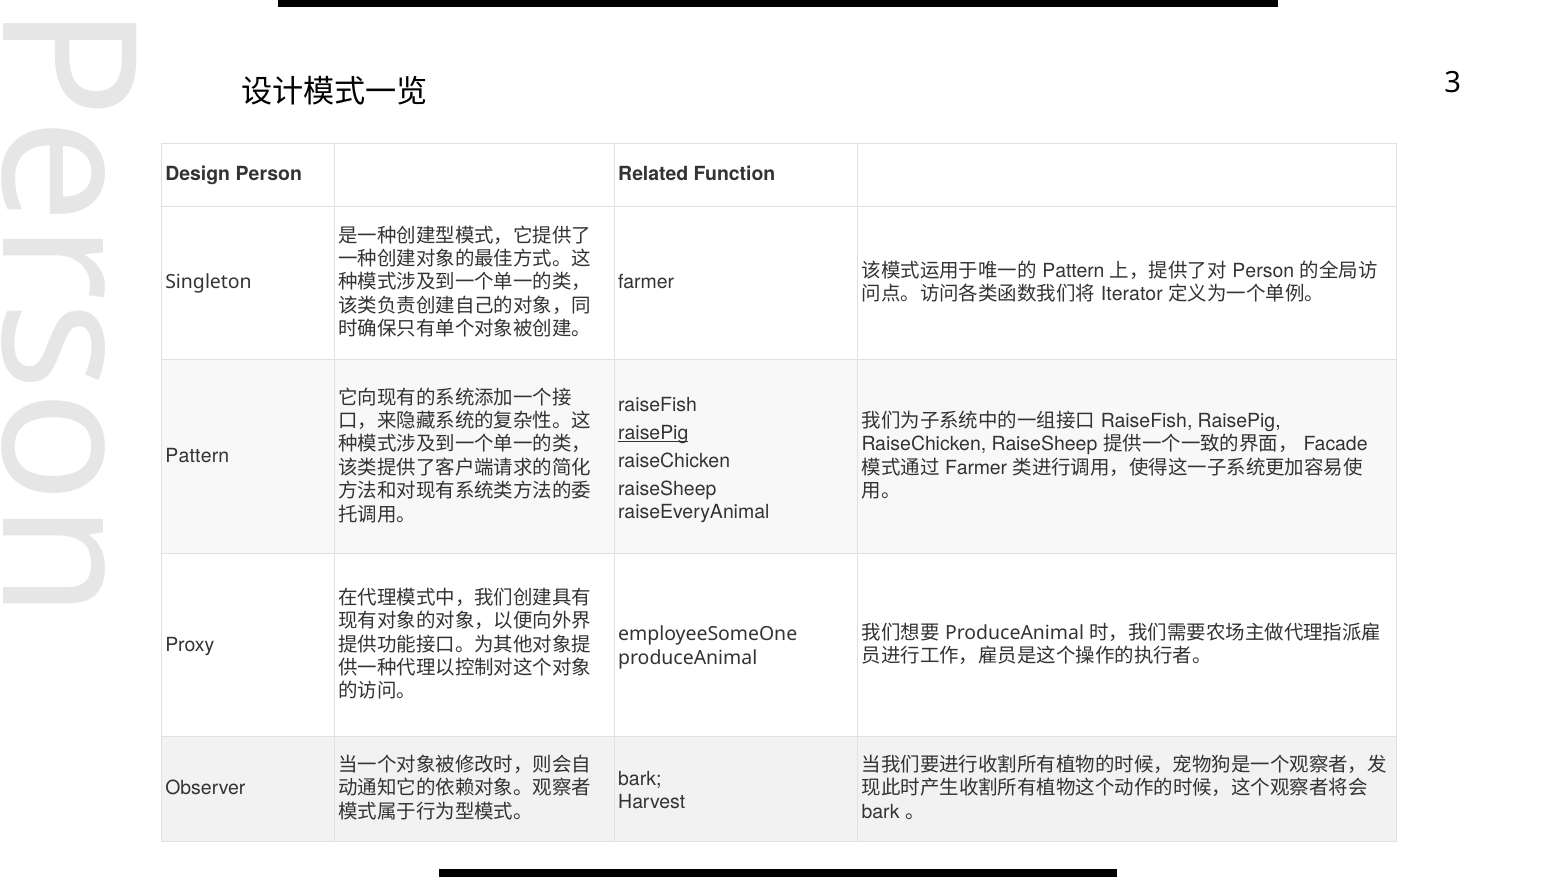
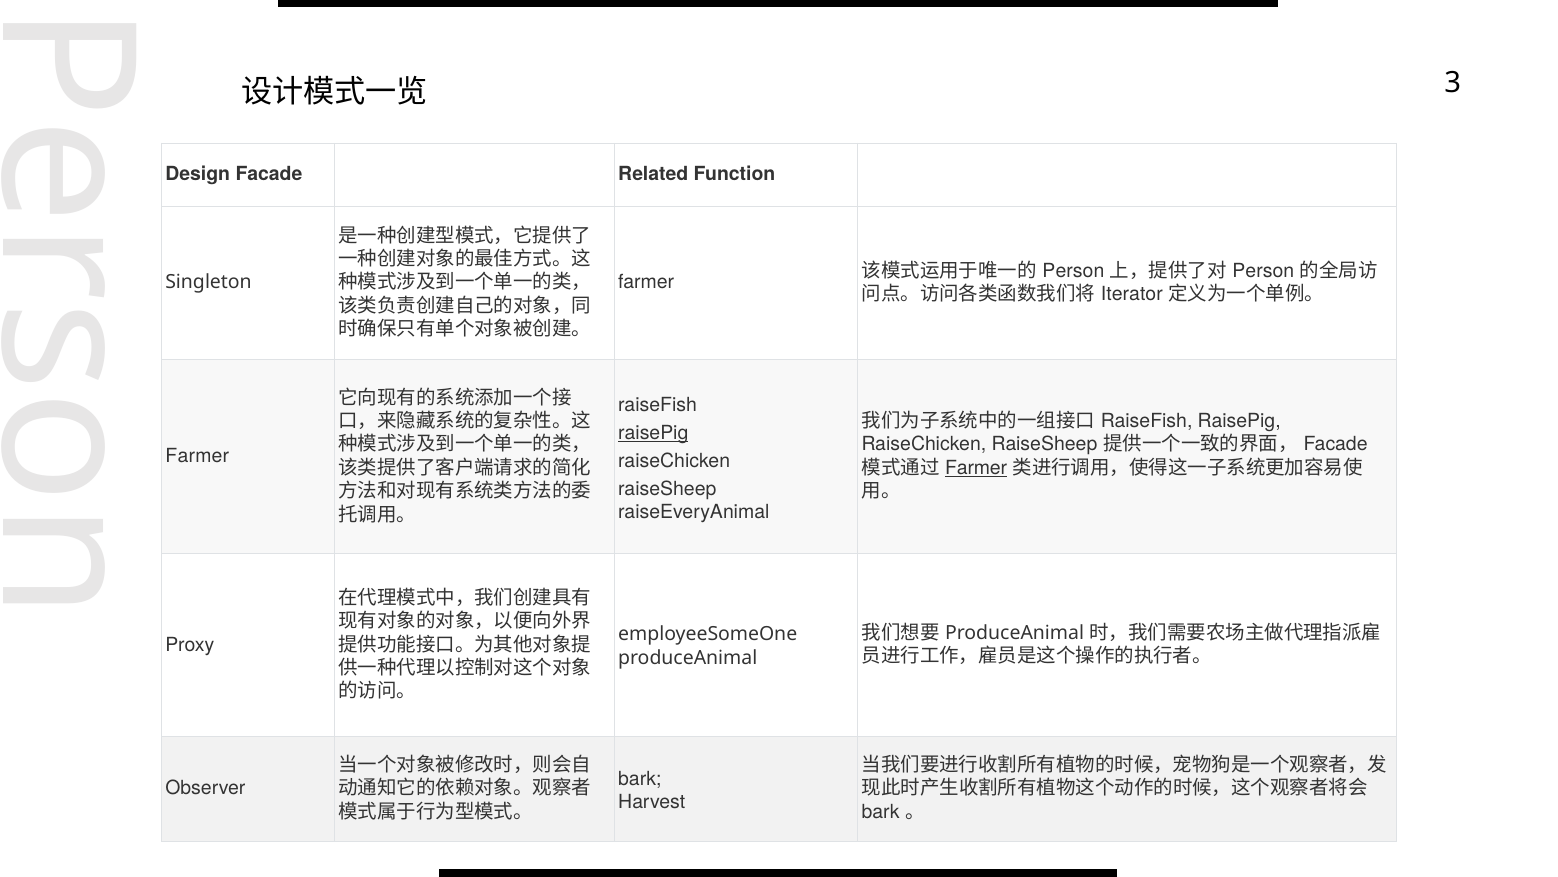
Design Person: Person -> Facade
Pattern at (1074, 271): Pattern -> Person
Pattern at (197, 456): Pattern -> Farmer
Farmer at (976, 468) underline: none -> present
